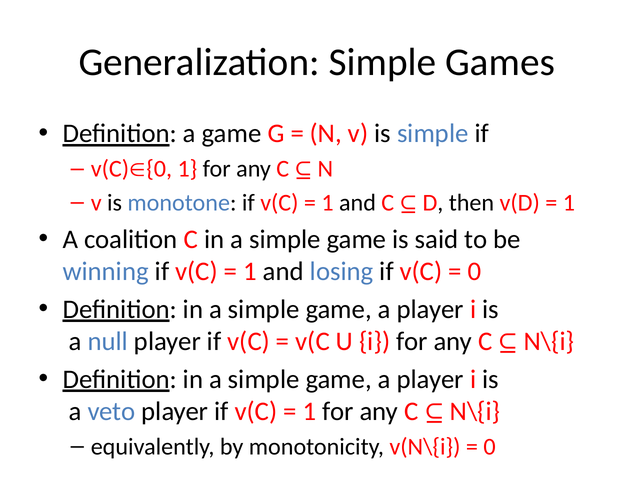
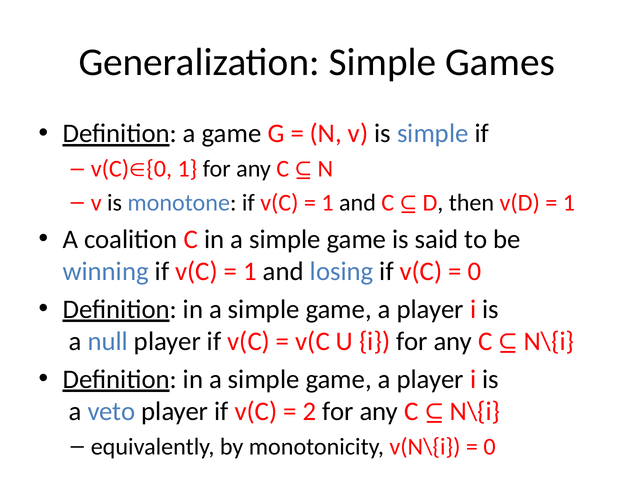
1 at (310, 412): 1 -> 2
